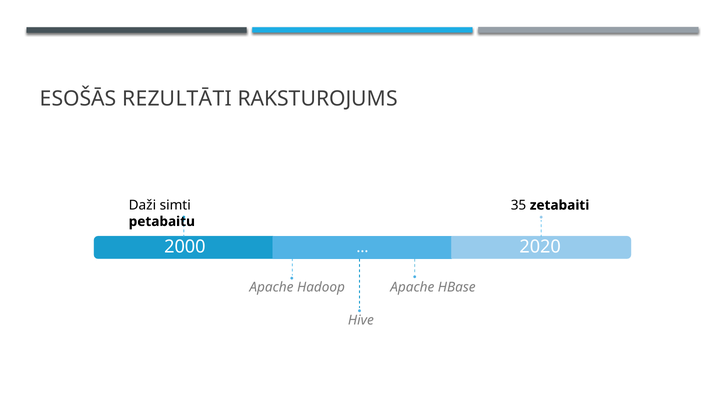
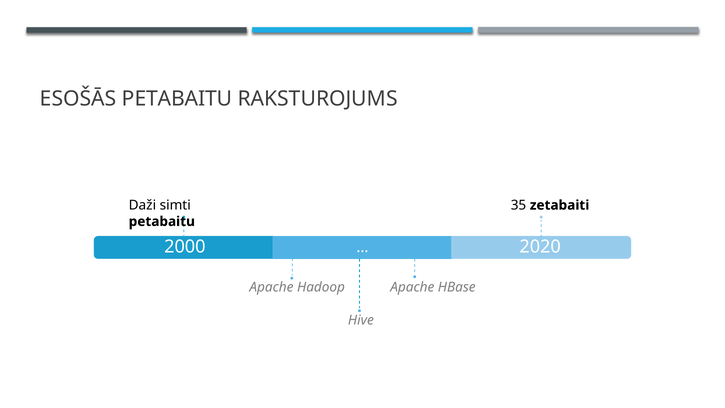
ESOŠĀS REZULTĀTI: REZULTĀTI -> PETABAITU
